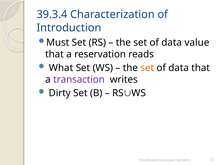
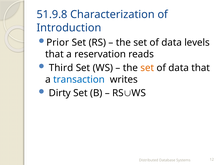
39.3.4: 39.3.4 -> 51.9.8
Must: Must -> Prior
value: value -> levels
What: What -> Third
transaction colour: purple -> blue
